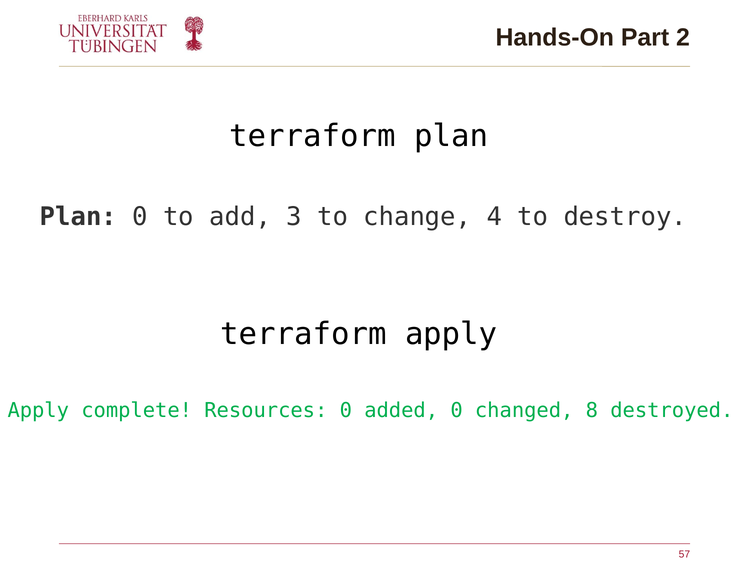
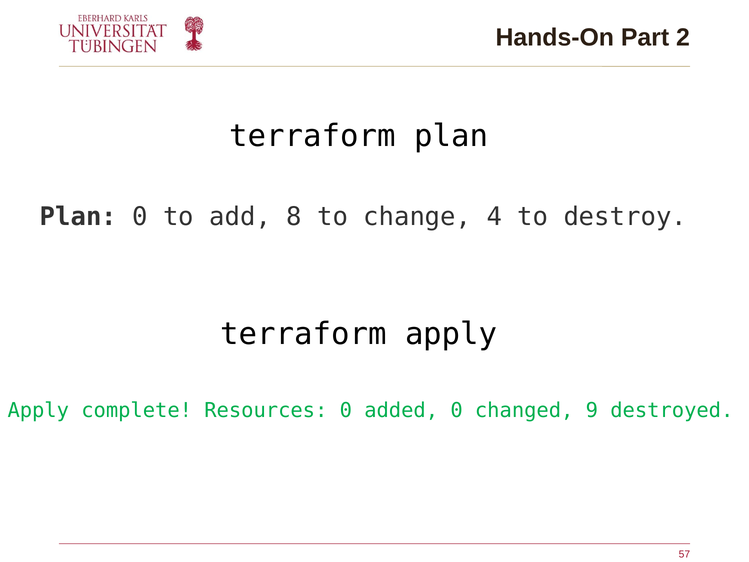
3: 3 -> 8
8: 8 -> 9
